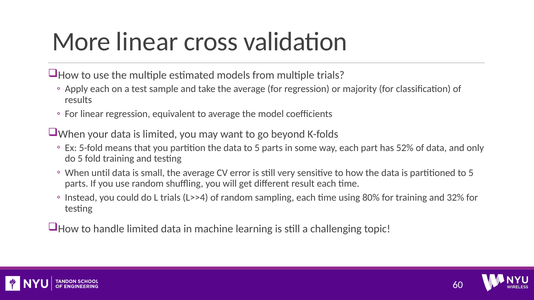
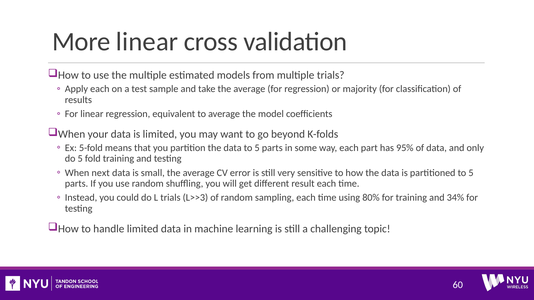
52%: 52% -> 95%
until: until -> next
L>>4: L>>4 -> L>>3
32%: 32% -> 34%
